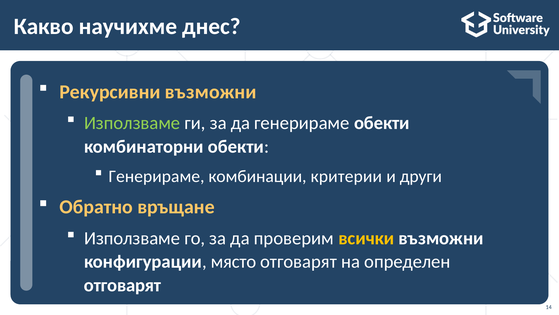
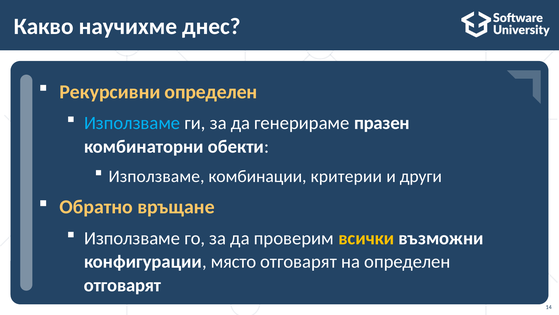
Рекурсивни възможни: възможни -> определен
Използваме at (132, 123) colour: light green -> light blue
генерираме обекти: обекти -> празен
Генерираме at (157, 176): Генерираме -> Използваме
